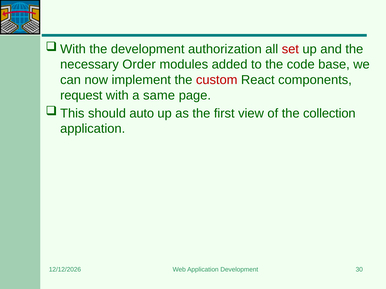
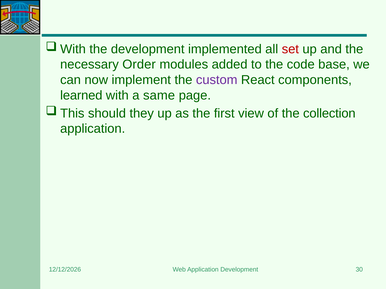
authorization: authorization -> implemented
custom colour: red -> purple
request: request -> learned
auto: auto -> they
